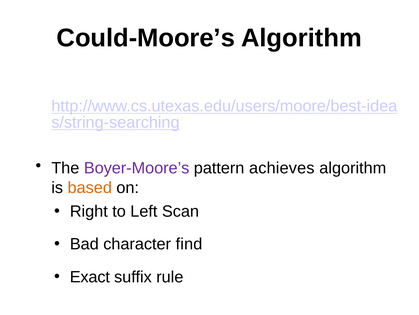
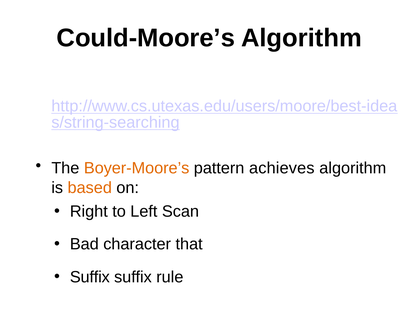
Boyer-Moore’s colour: purple -> orange
find: find -> that
Exact at (90, 276): Exact -> Suffix
